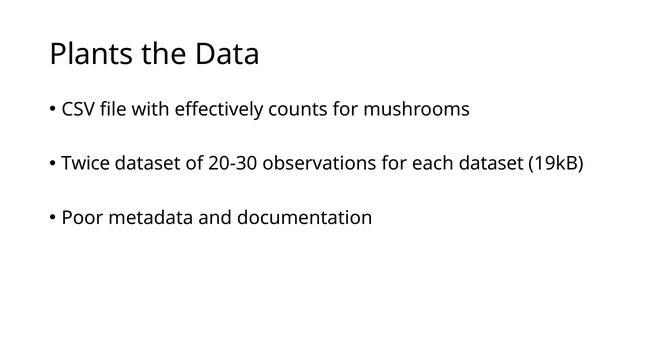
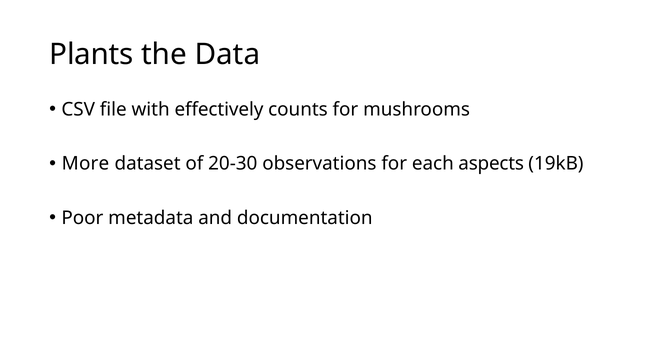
Twice: Twice -> More
each dataset: dataset -> aspects
